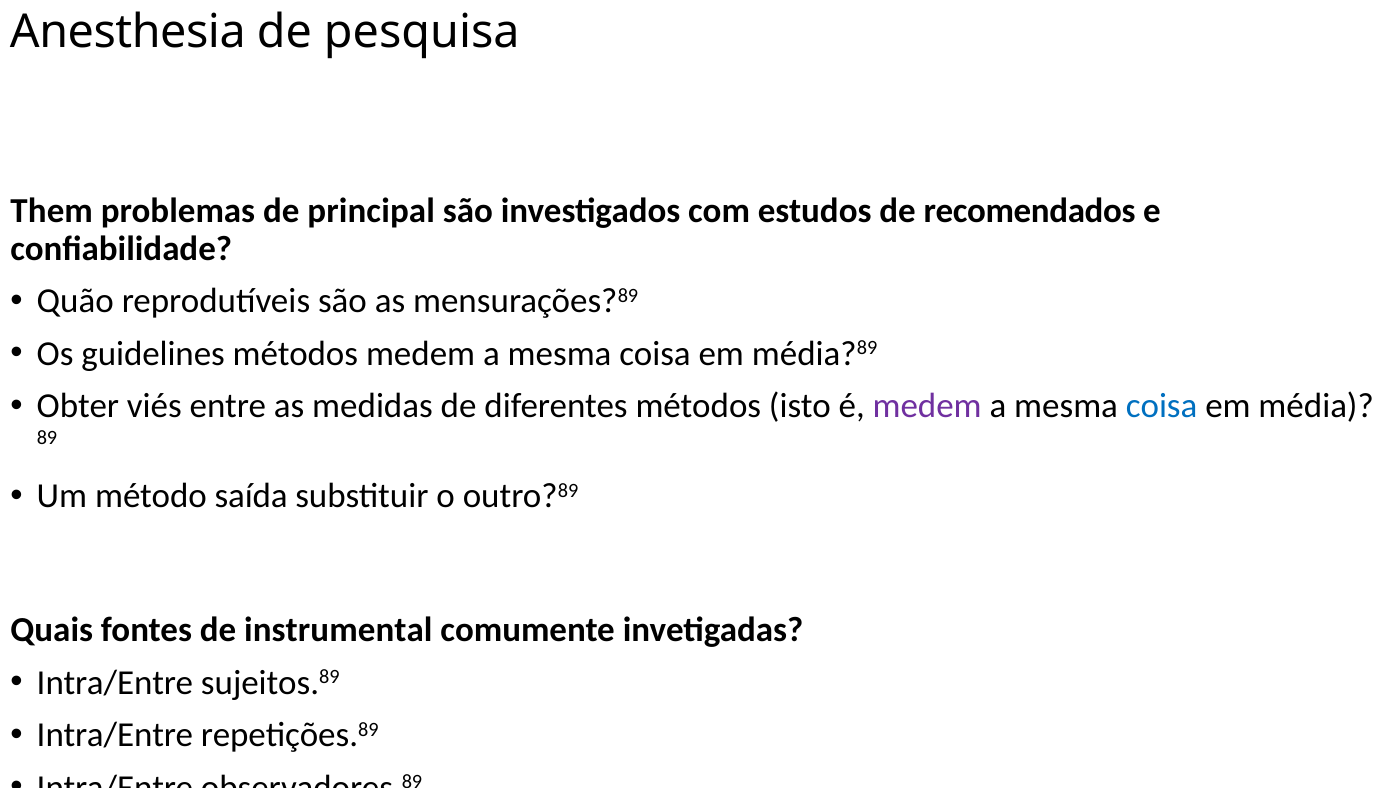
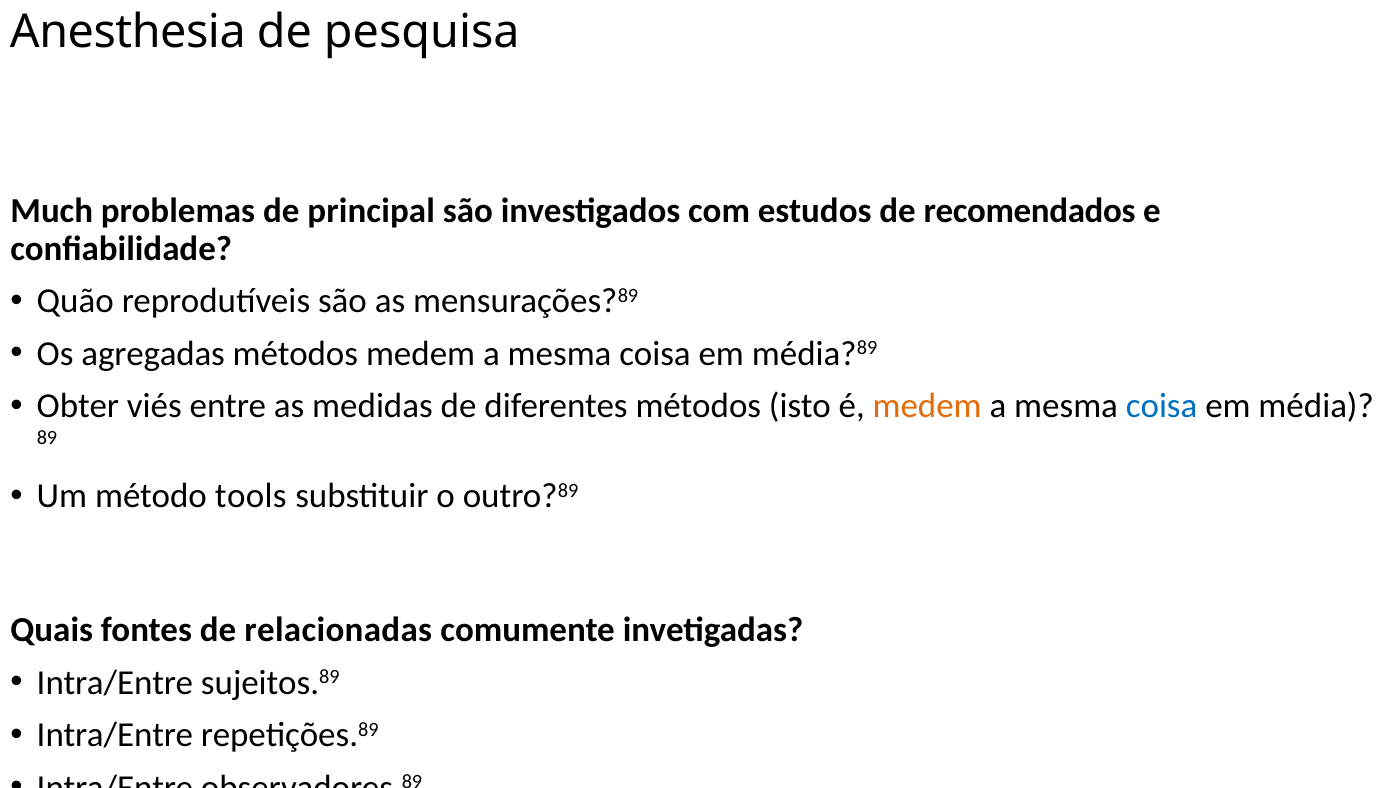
Them: Them -> Much
guidelines: guidelines -> agregadas
medem at (927, 406) colour: purple -> orange
saída: saída -> tools
instrumental: instrumental -> relacionadas
